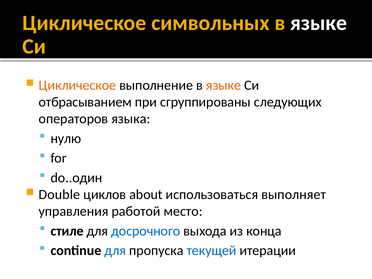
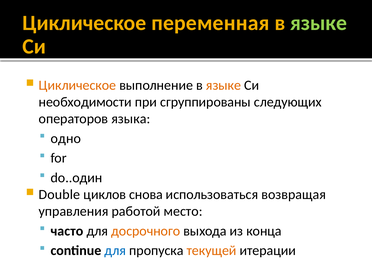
символьных: символьных -> переменная
языке at (319, 23) colour: white -> light green
отбрасыванием: отбрасыванием -> необходимости
нулю: нулю -> одно
about: about -> снова
выполняет: выполняет -> возвращая
стиле: стиле -> часто
досрочного colour: blue -> orange
текущей colour: blue -> orange
